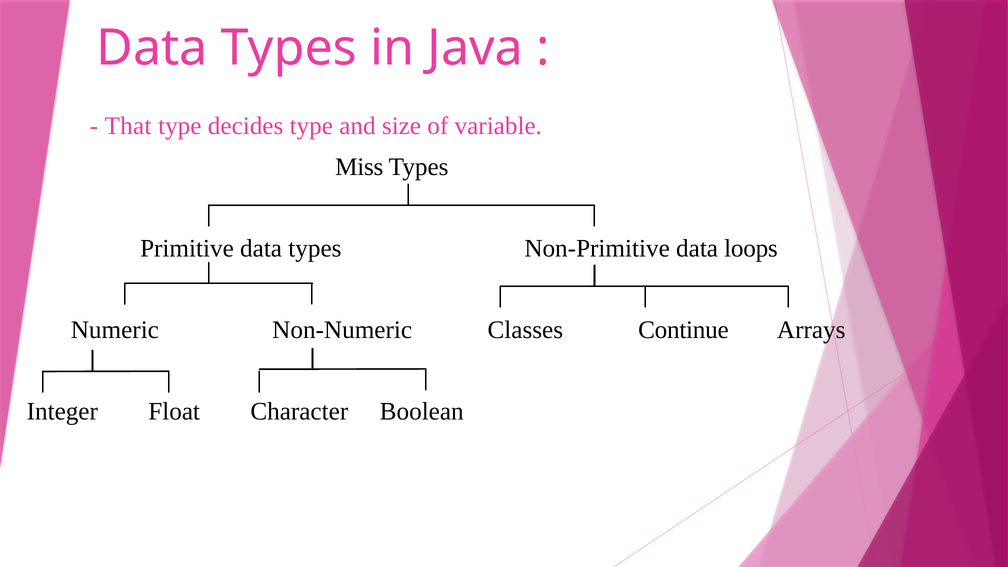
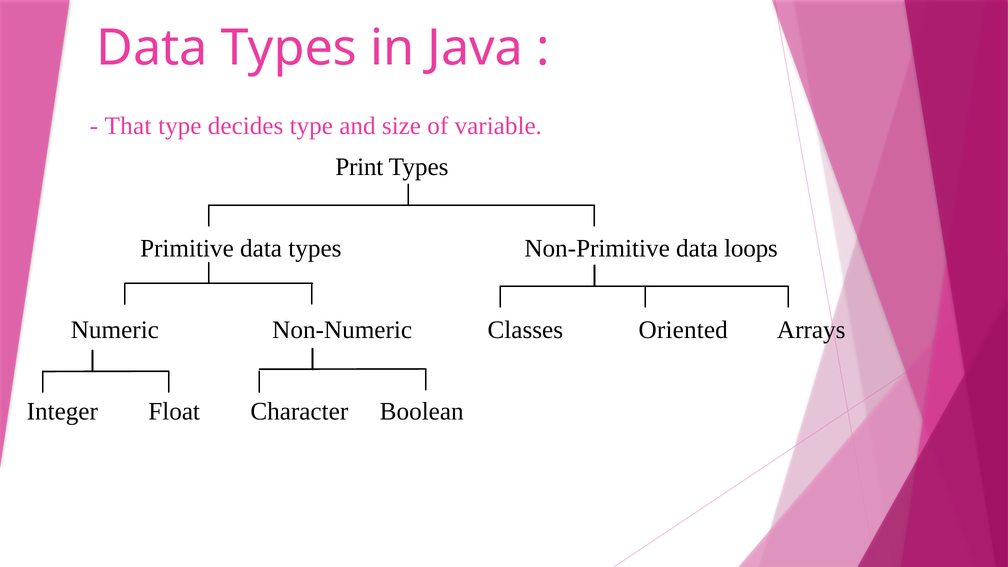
Miss: Miss -> Print
Continue: Continue -> Oriented
